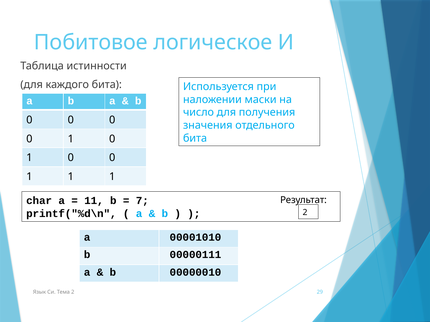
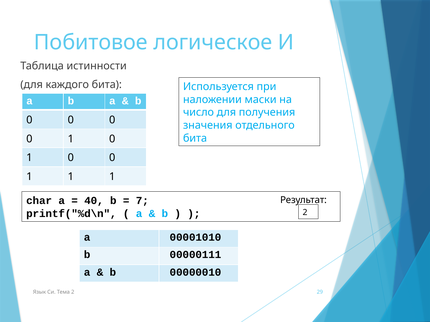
11: 11 -> 40
